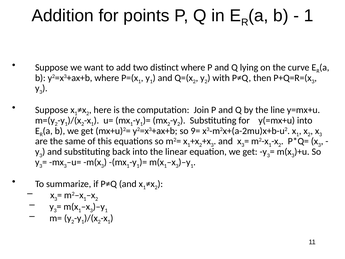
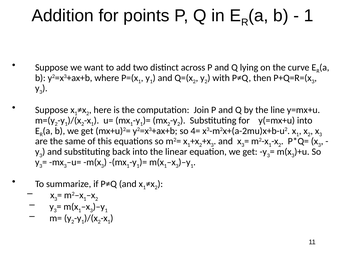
distinct where: where -> across
9=: 9= -> 4=
